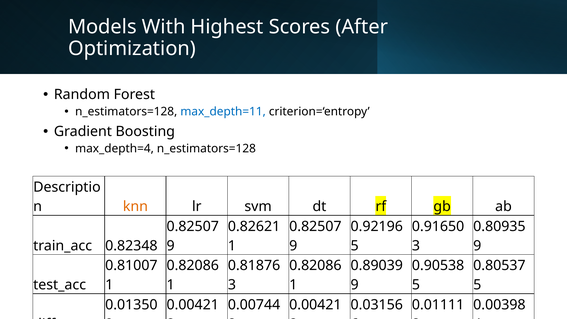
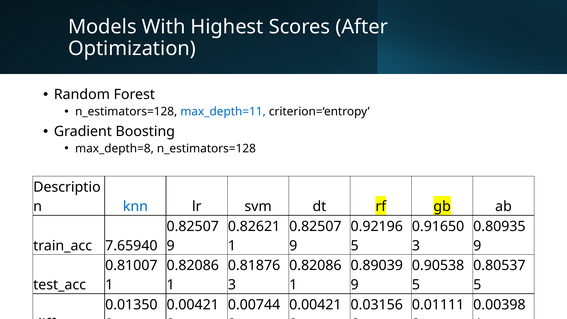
max_depth=4: max_depth=4 -> max_depth=8
knn colour: orange -> blue
0.82348: 0.82348 -> 7.65940
